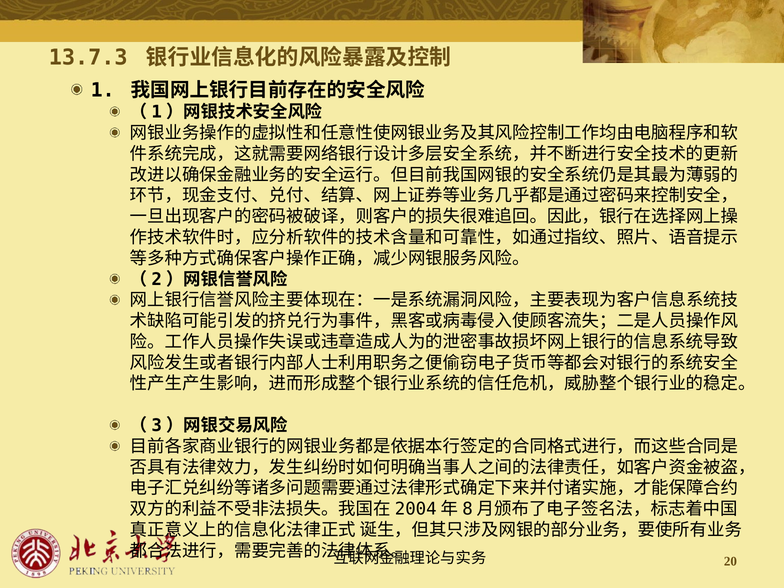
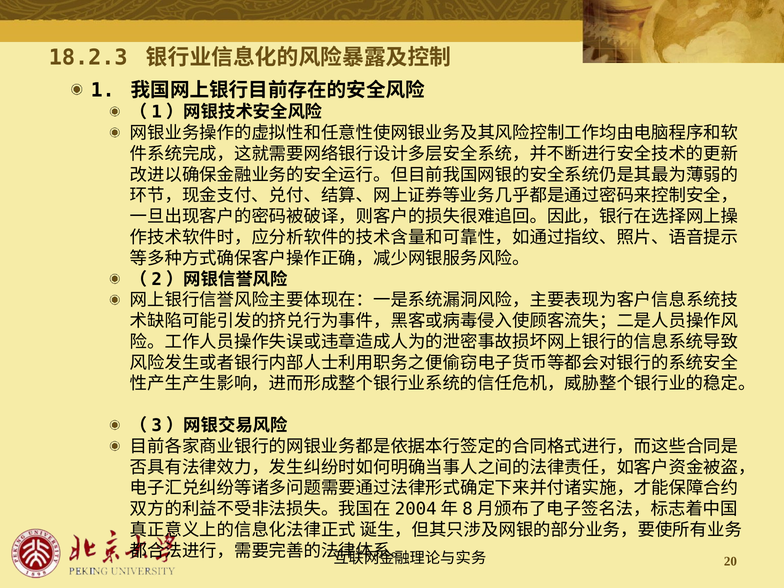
13.7.3: 13.7.3 -> 18.2.3
